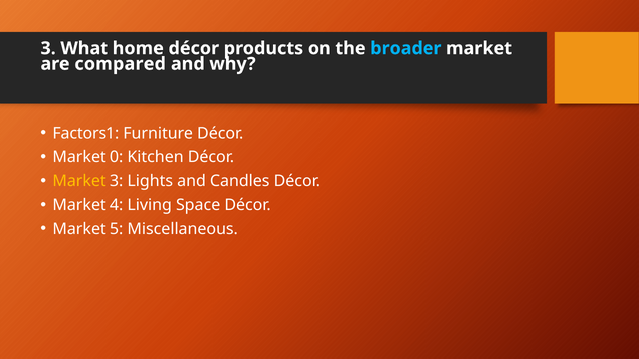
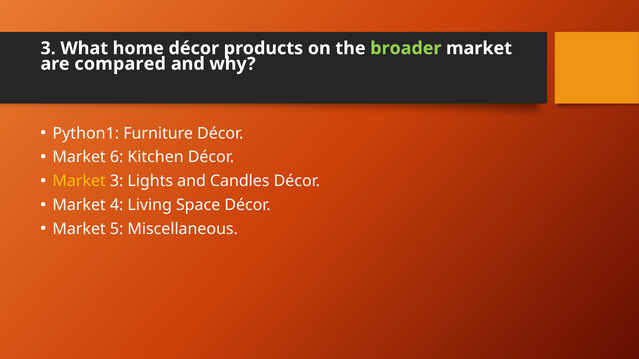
broader colour: light blue -> light green
Factors1: Factors1 -> Python1
0: 0 -> 6
